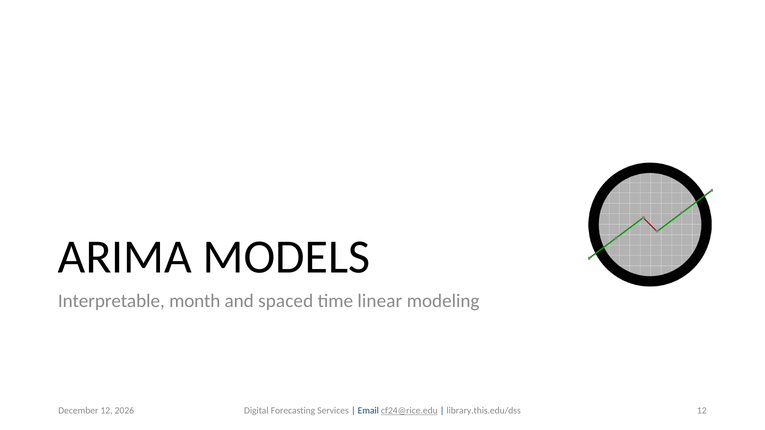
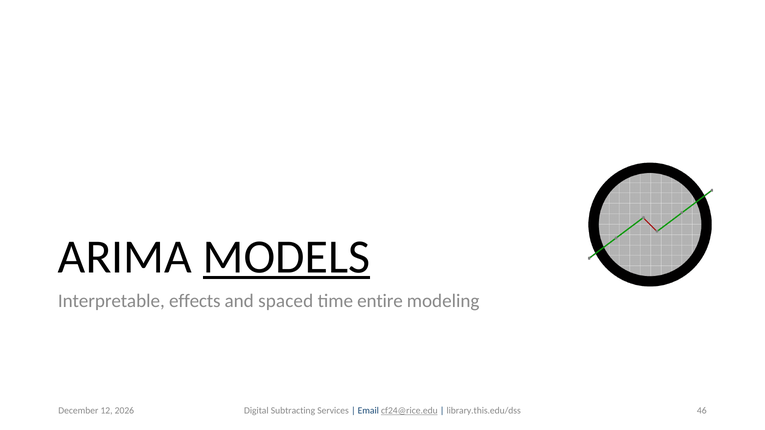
MODELS underline: none -> present
month: month -> effects
linear: linear -> entire
12 at (702, 411): 12 -> 46
Forecasting: Forecasting -> Subtracting
